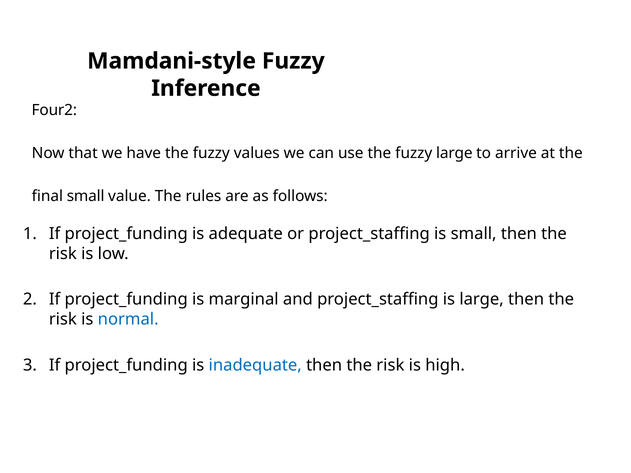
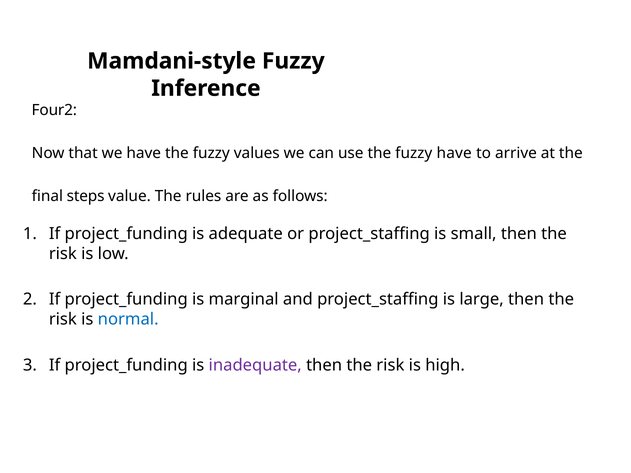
fuzzy large: large -> have
final small: small -> steps
inadequate colour: blue -> purple
